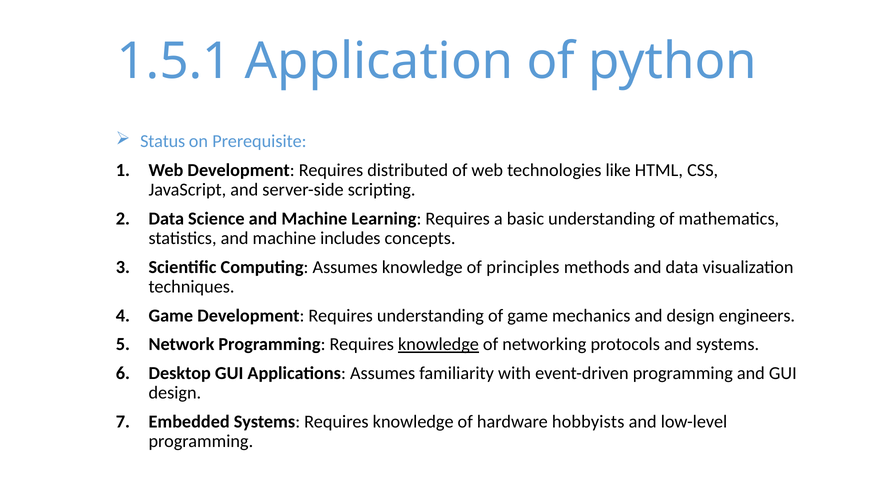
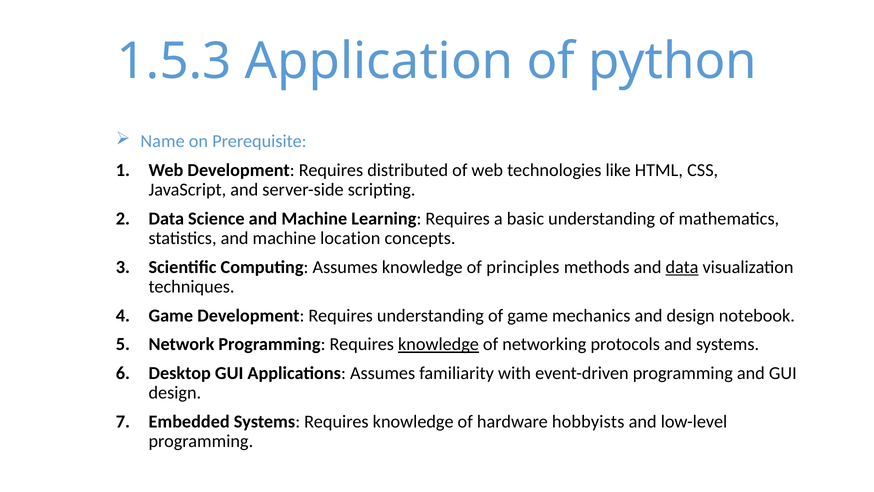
1.5.1: 1.5.1 -> 1.5.3
Status: Status -> Name
includes: includes -> location
data at (682, 267) underline: none -> present
engineers: engineers -> notebook
